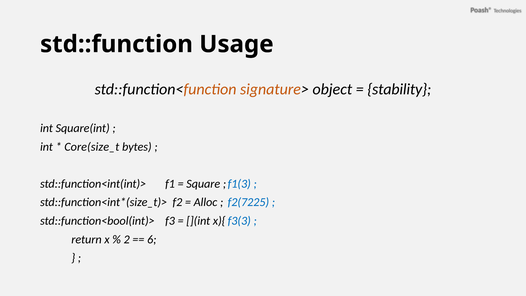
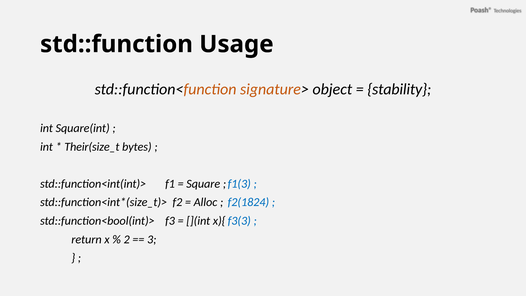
Core(size_t: Core(size_t -> Their(size_t
f2(7225: f2(7225 -> f2(1824
6: 6 -> 3
